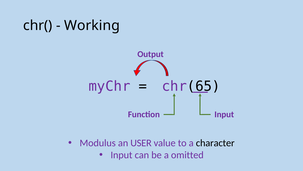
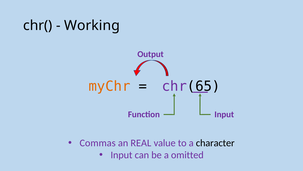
myChr colour: purple -> orange
Modulus: Modulus -> Commas
USER: USER -> REAL
